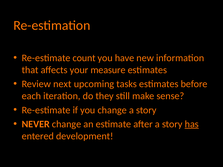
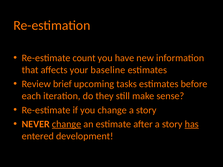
measure: measure -> baseline
next: next -> brief
change at (67, 124) underline: none -> present
